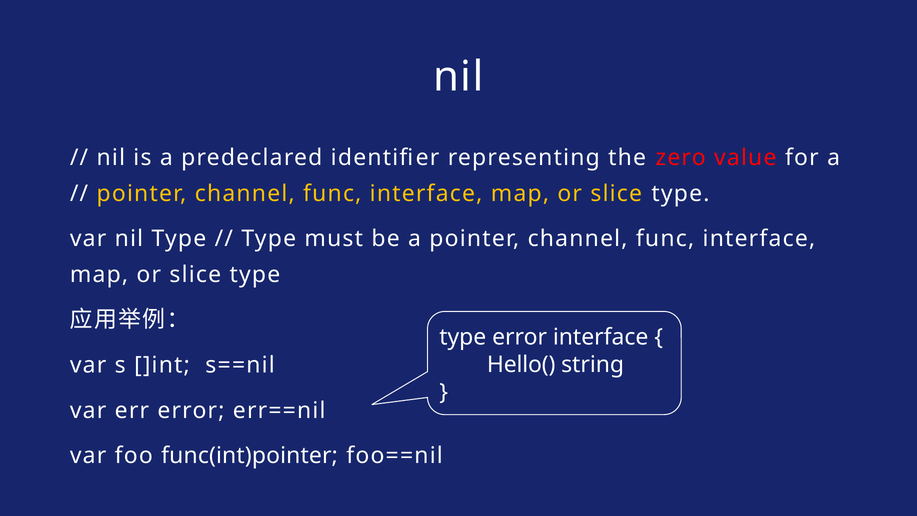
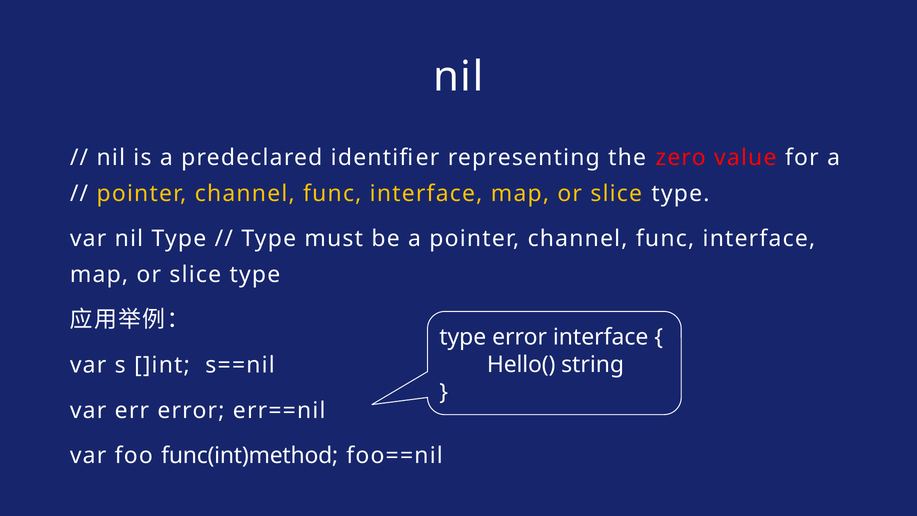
func(int)pointer: func(int)pointer -> func(int)method
